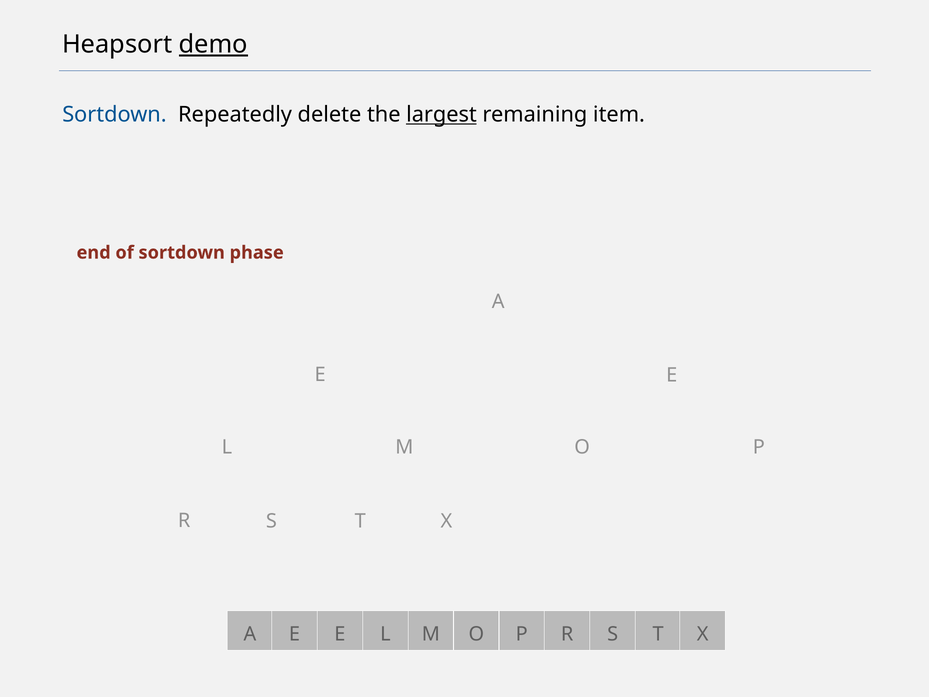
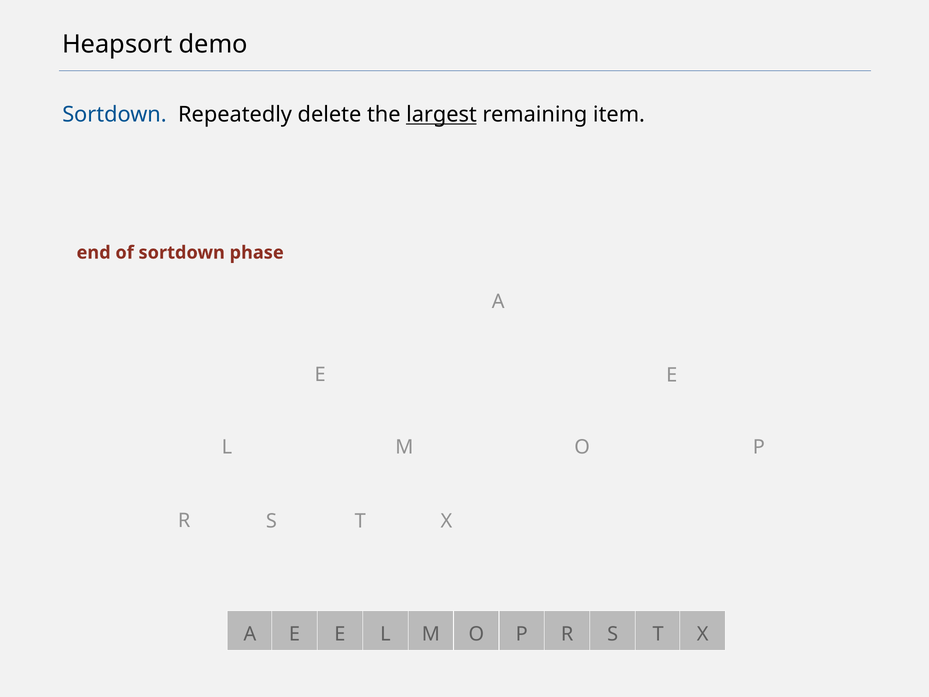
demo underline: present -> none
